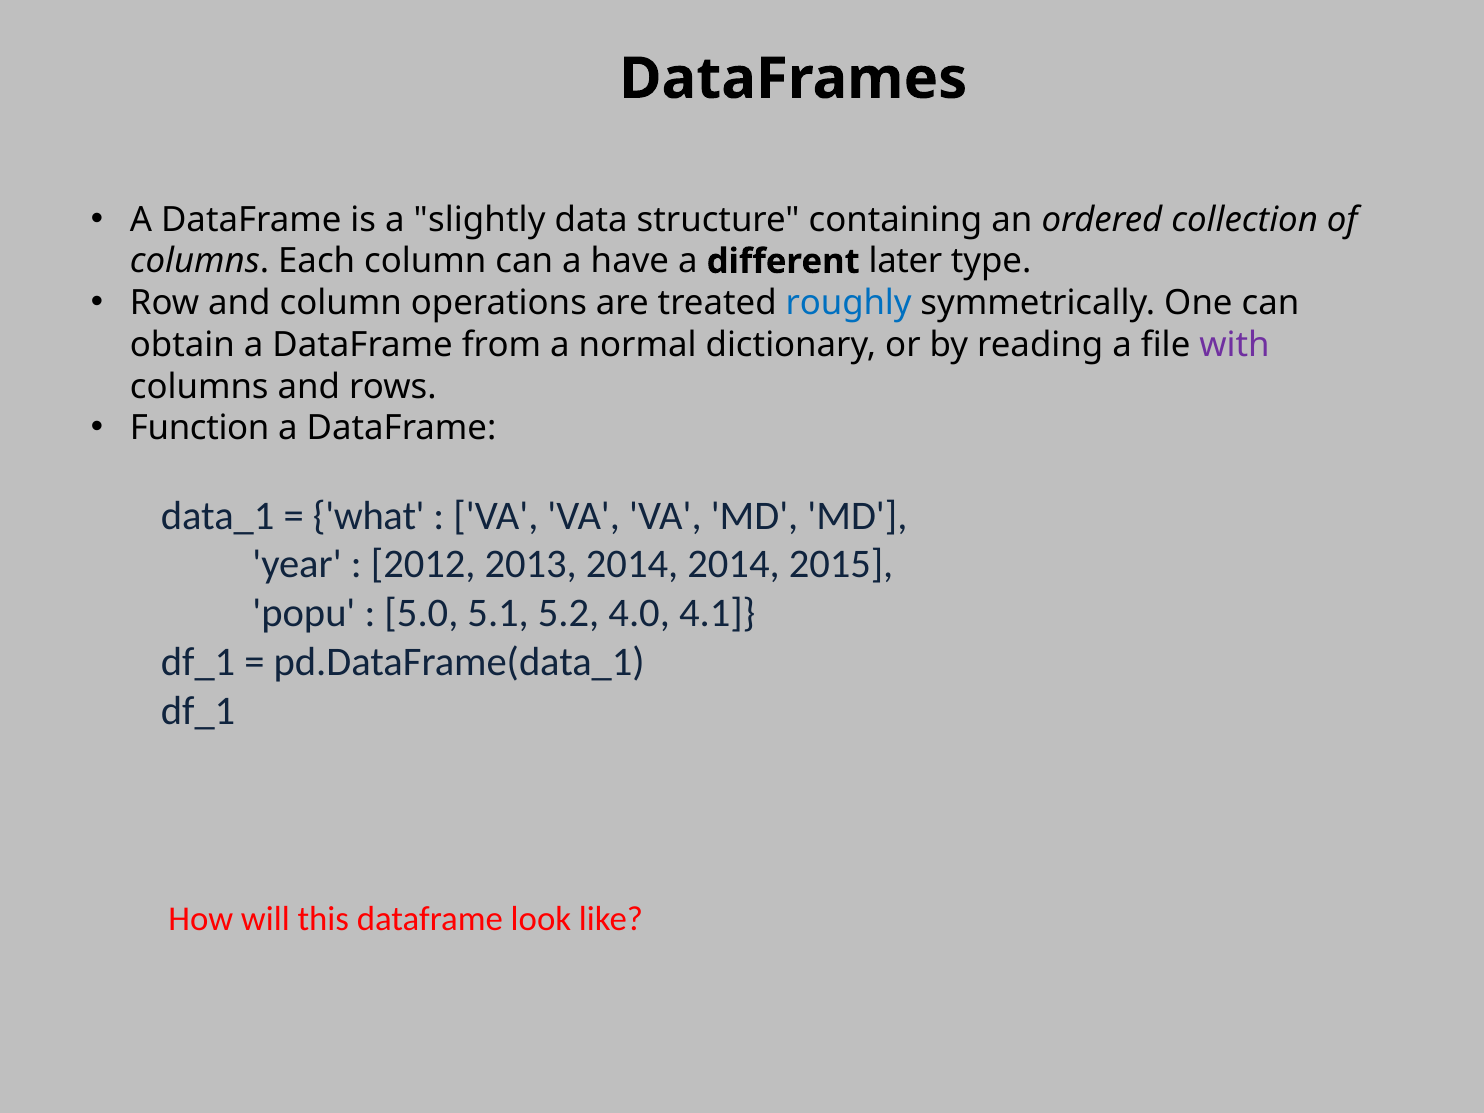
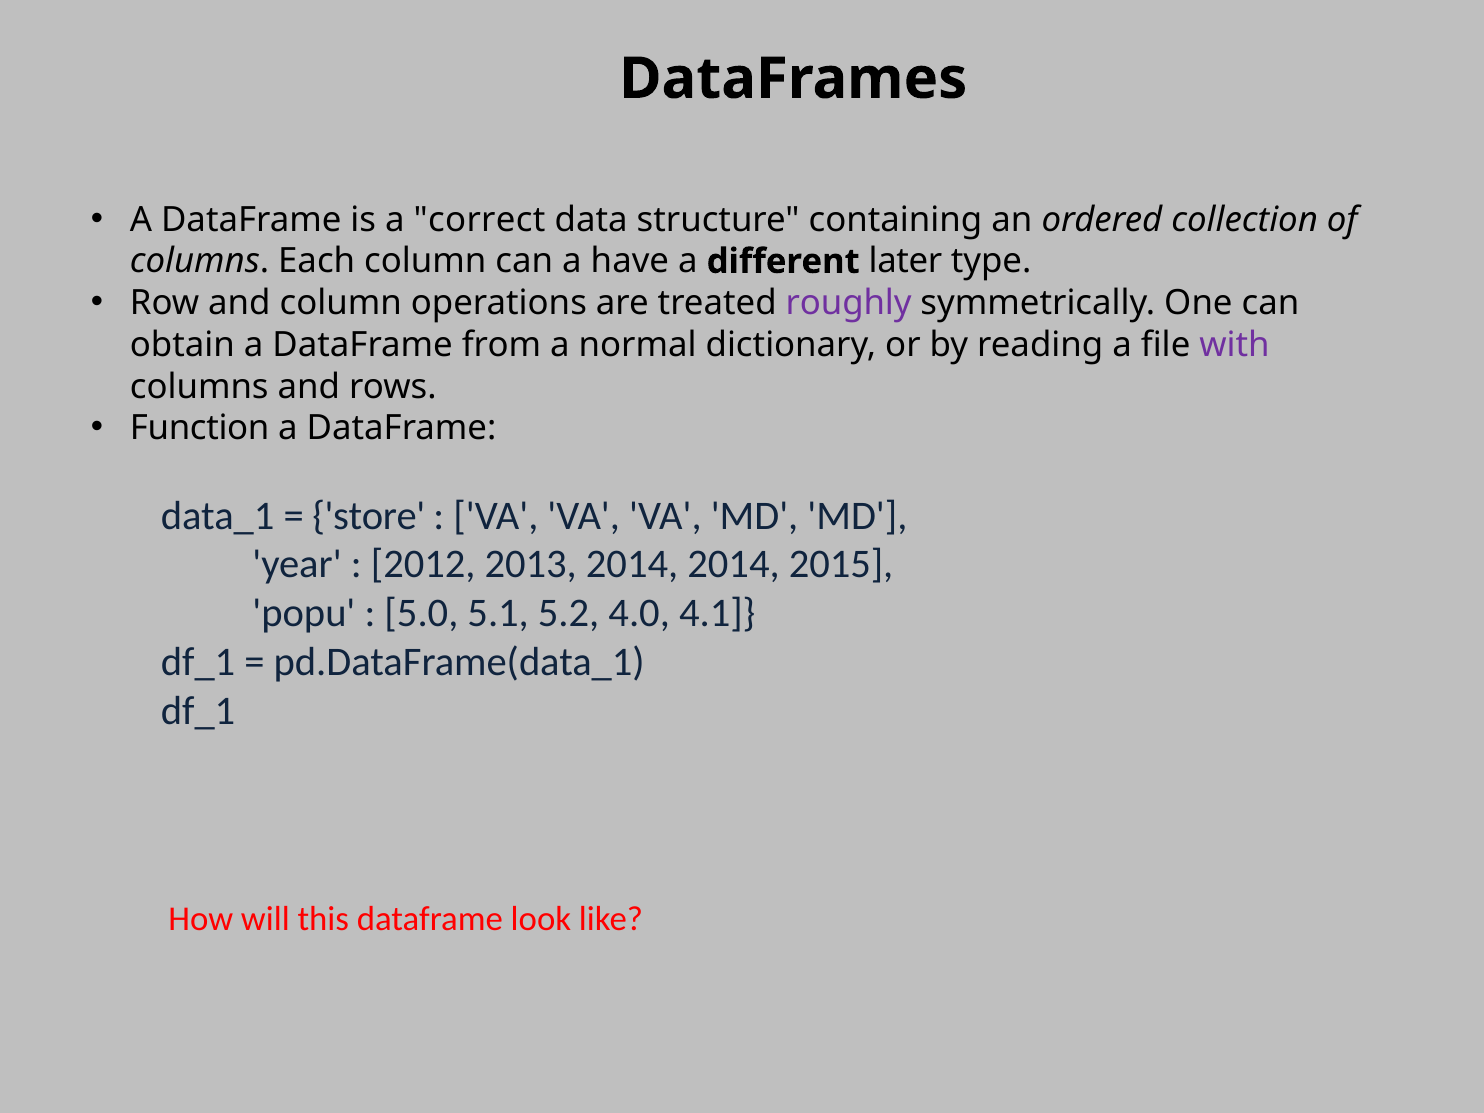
slightly: slightly -> correct
roughly colour: blue -> purple
what: what -> store
